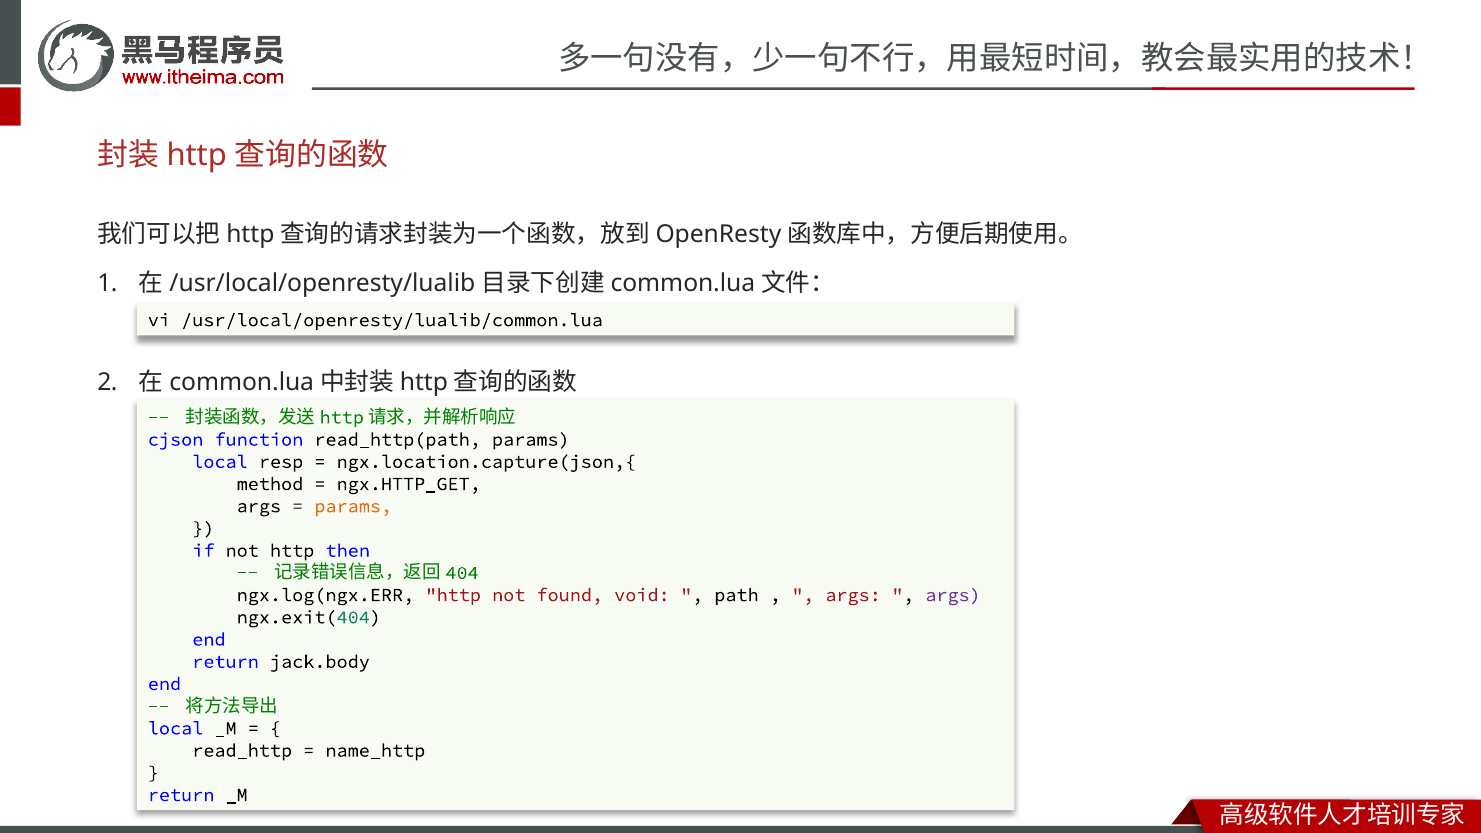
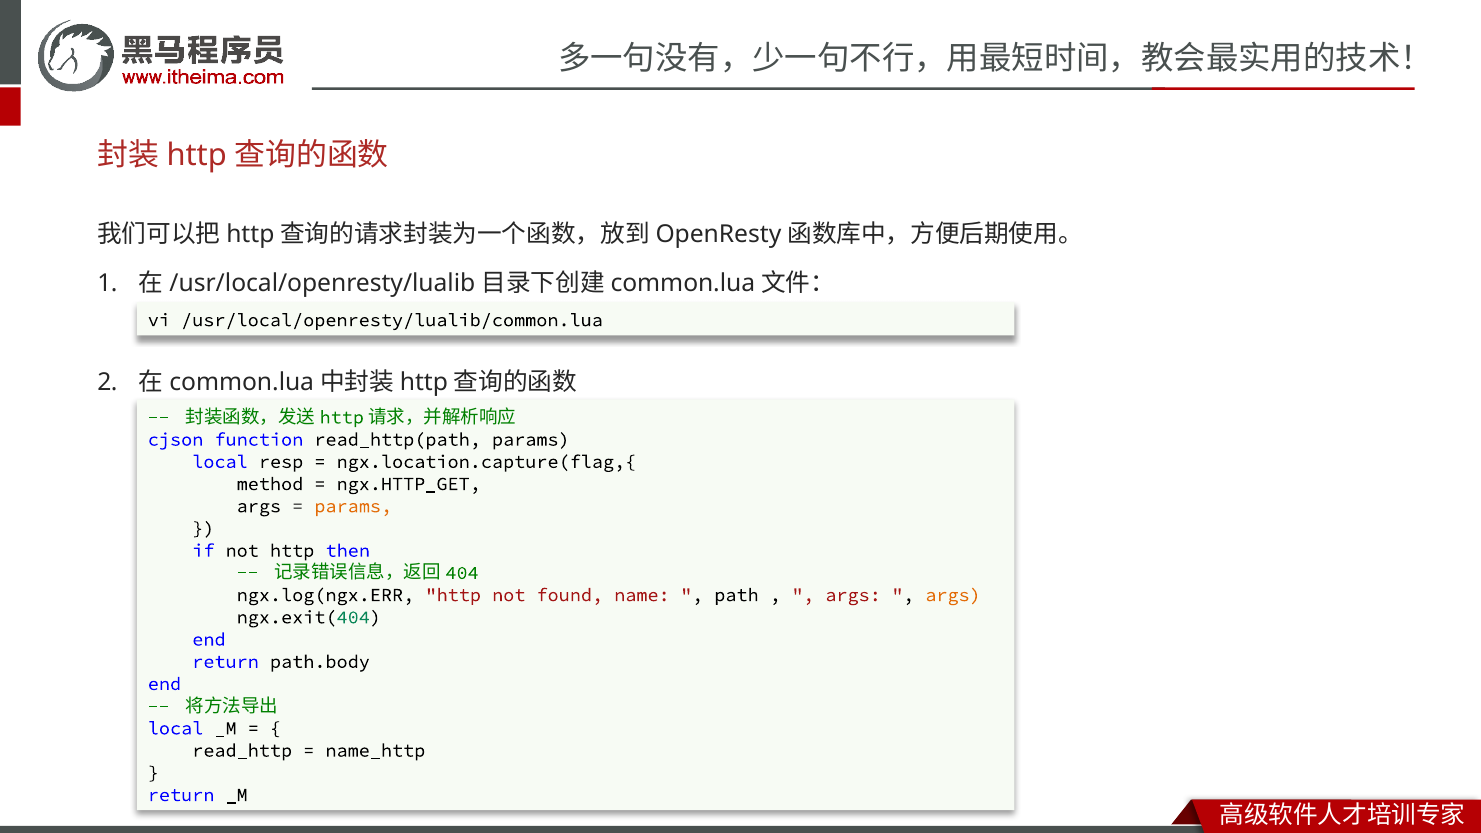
ngx.location.capture(json,{: ngx.location.capture(json,{ -> ngx.location.capture(flag,{
void: void -> name
args at (953, 595) colour: purple -> orange
jack.body: jack.body -> path.body
